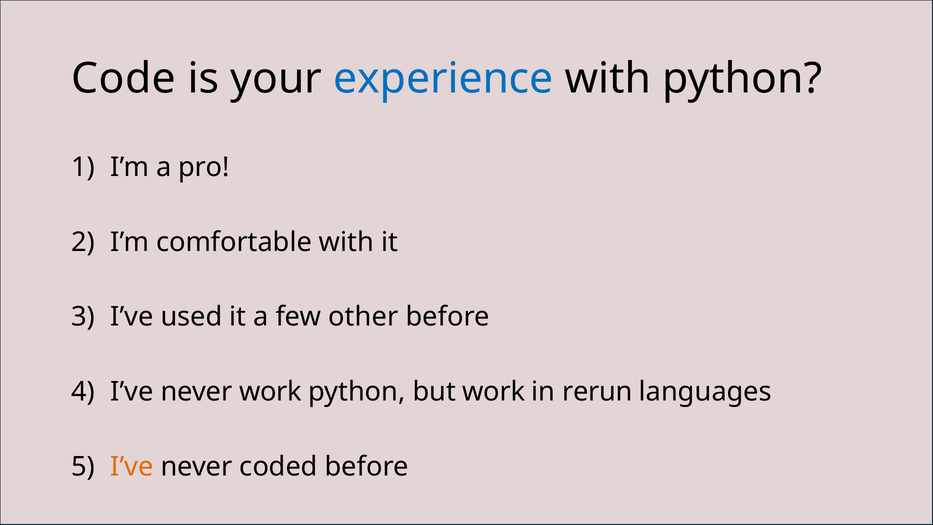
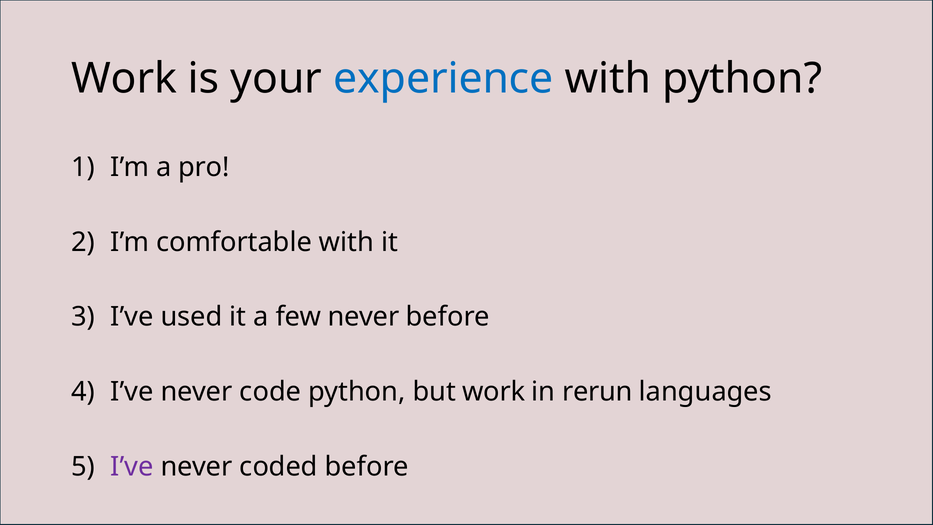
Code at (124, 78): Code -> Work
few other: other -> never
never work: work -> code
I’ve at (132, 467) colour: orange -> purple
